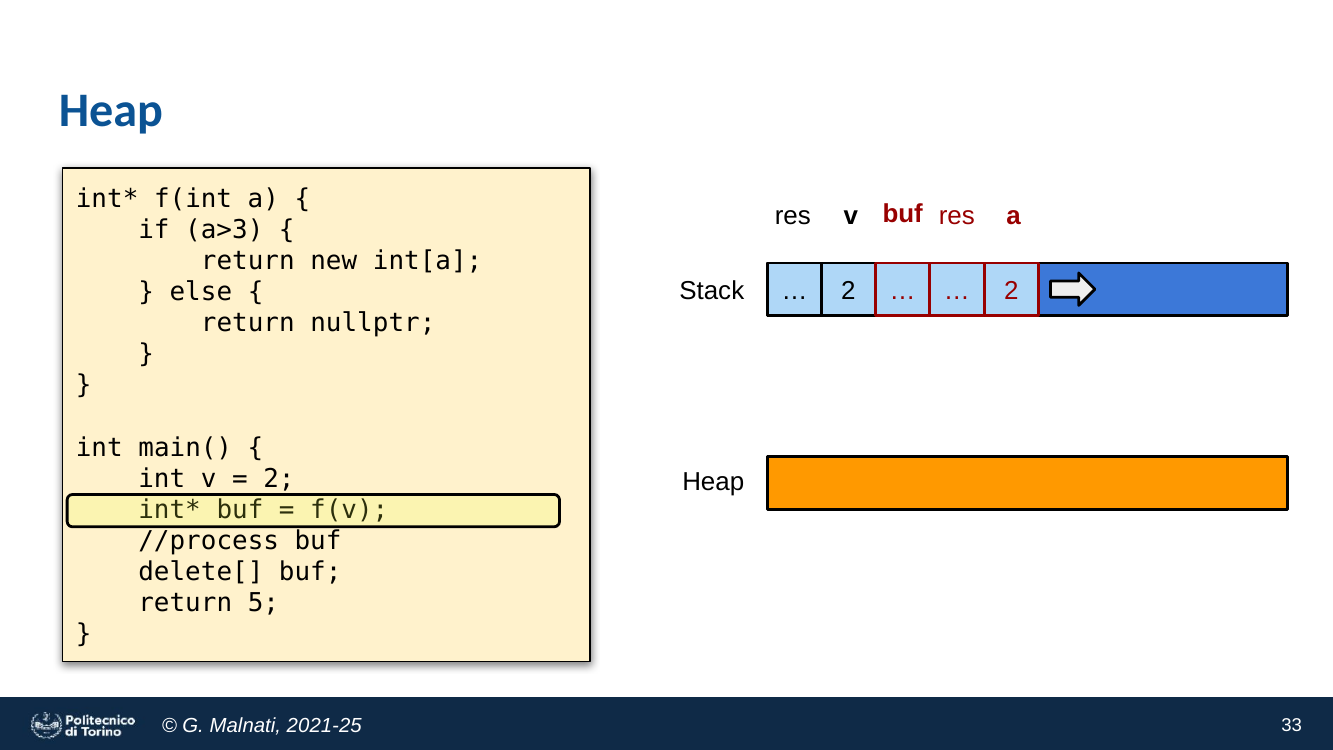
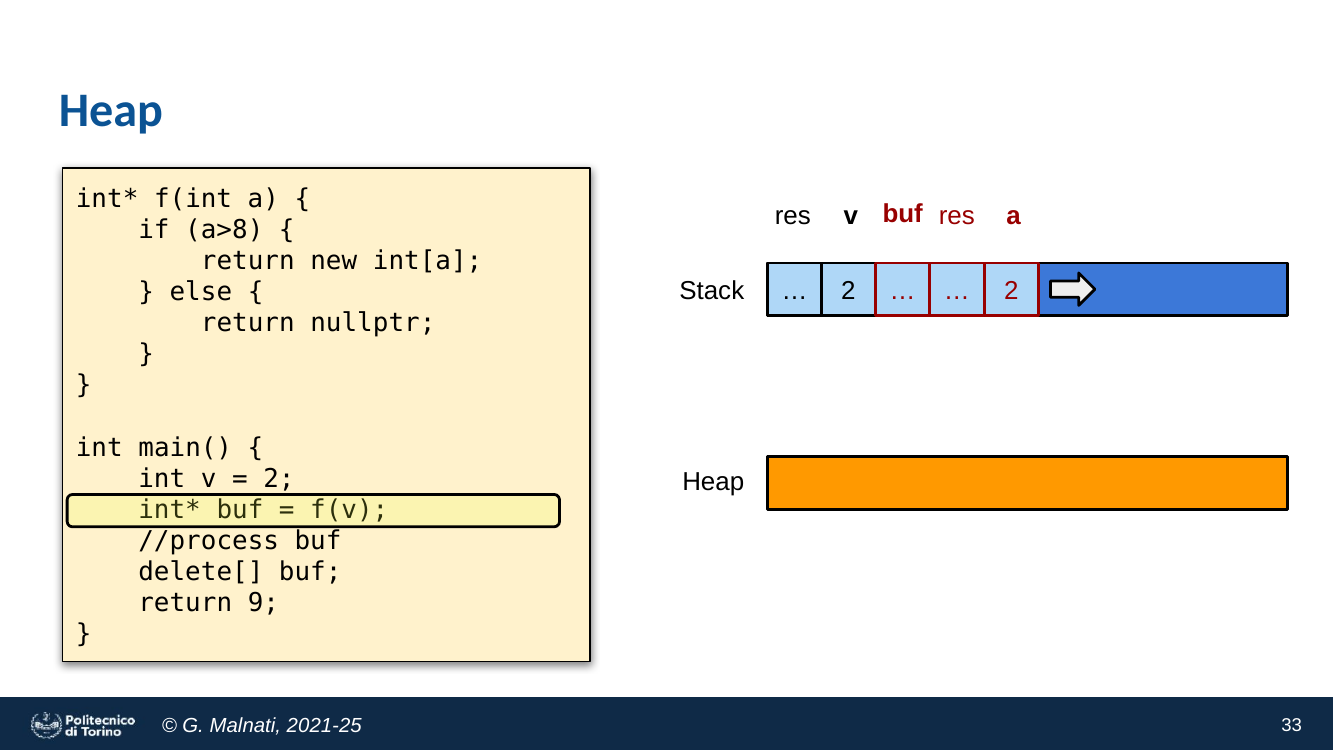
a>3: a>3 -> a>8
5: 5 -> 9
